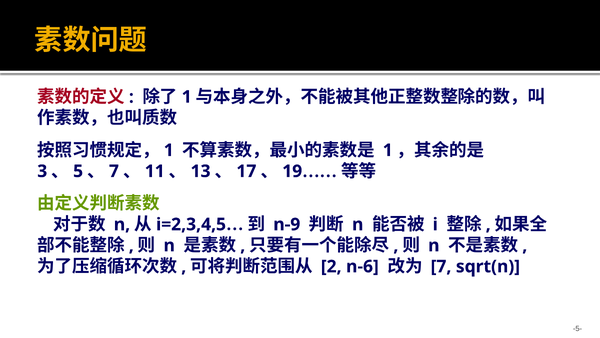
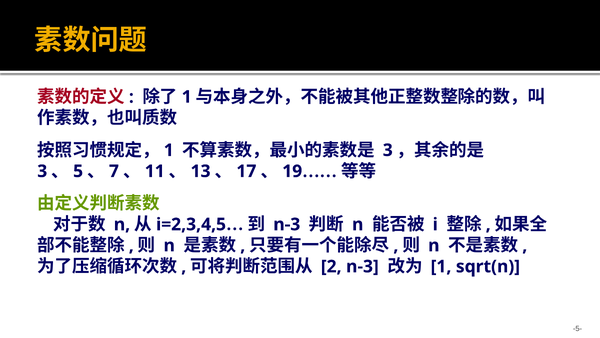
1 at (388, 150): 1 -> 3
n-9 at (287, 224): n-9 -> n-3
2 n-6: n-6 -> n-3
7 at (441, 266): 7 -> 1
